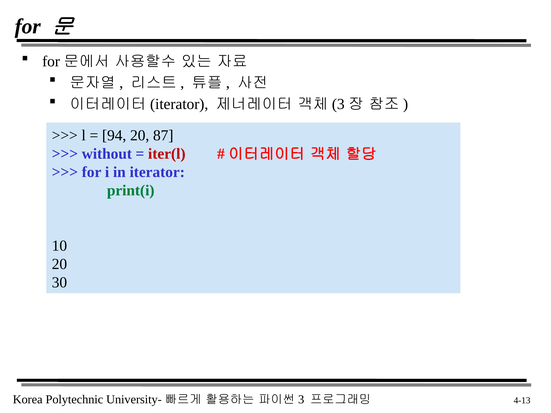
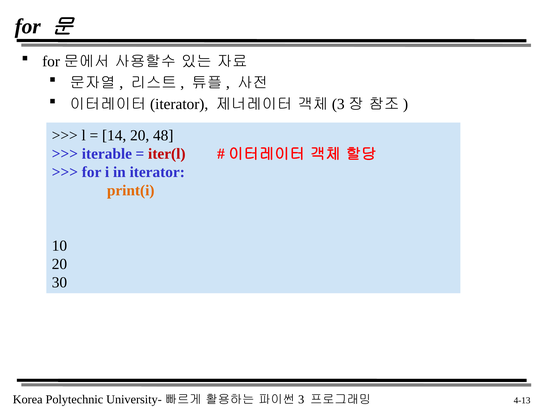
94: 94 -> 14
87: 87 -> 48
without: without -> iterable
print(i colour: green -> orange
